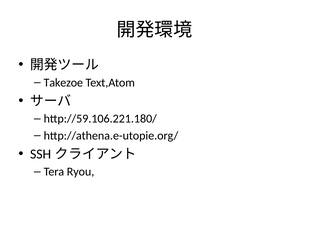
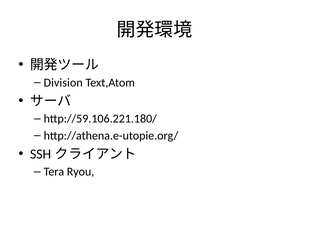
Takezoe: Takezoe -> Division
